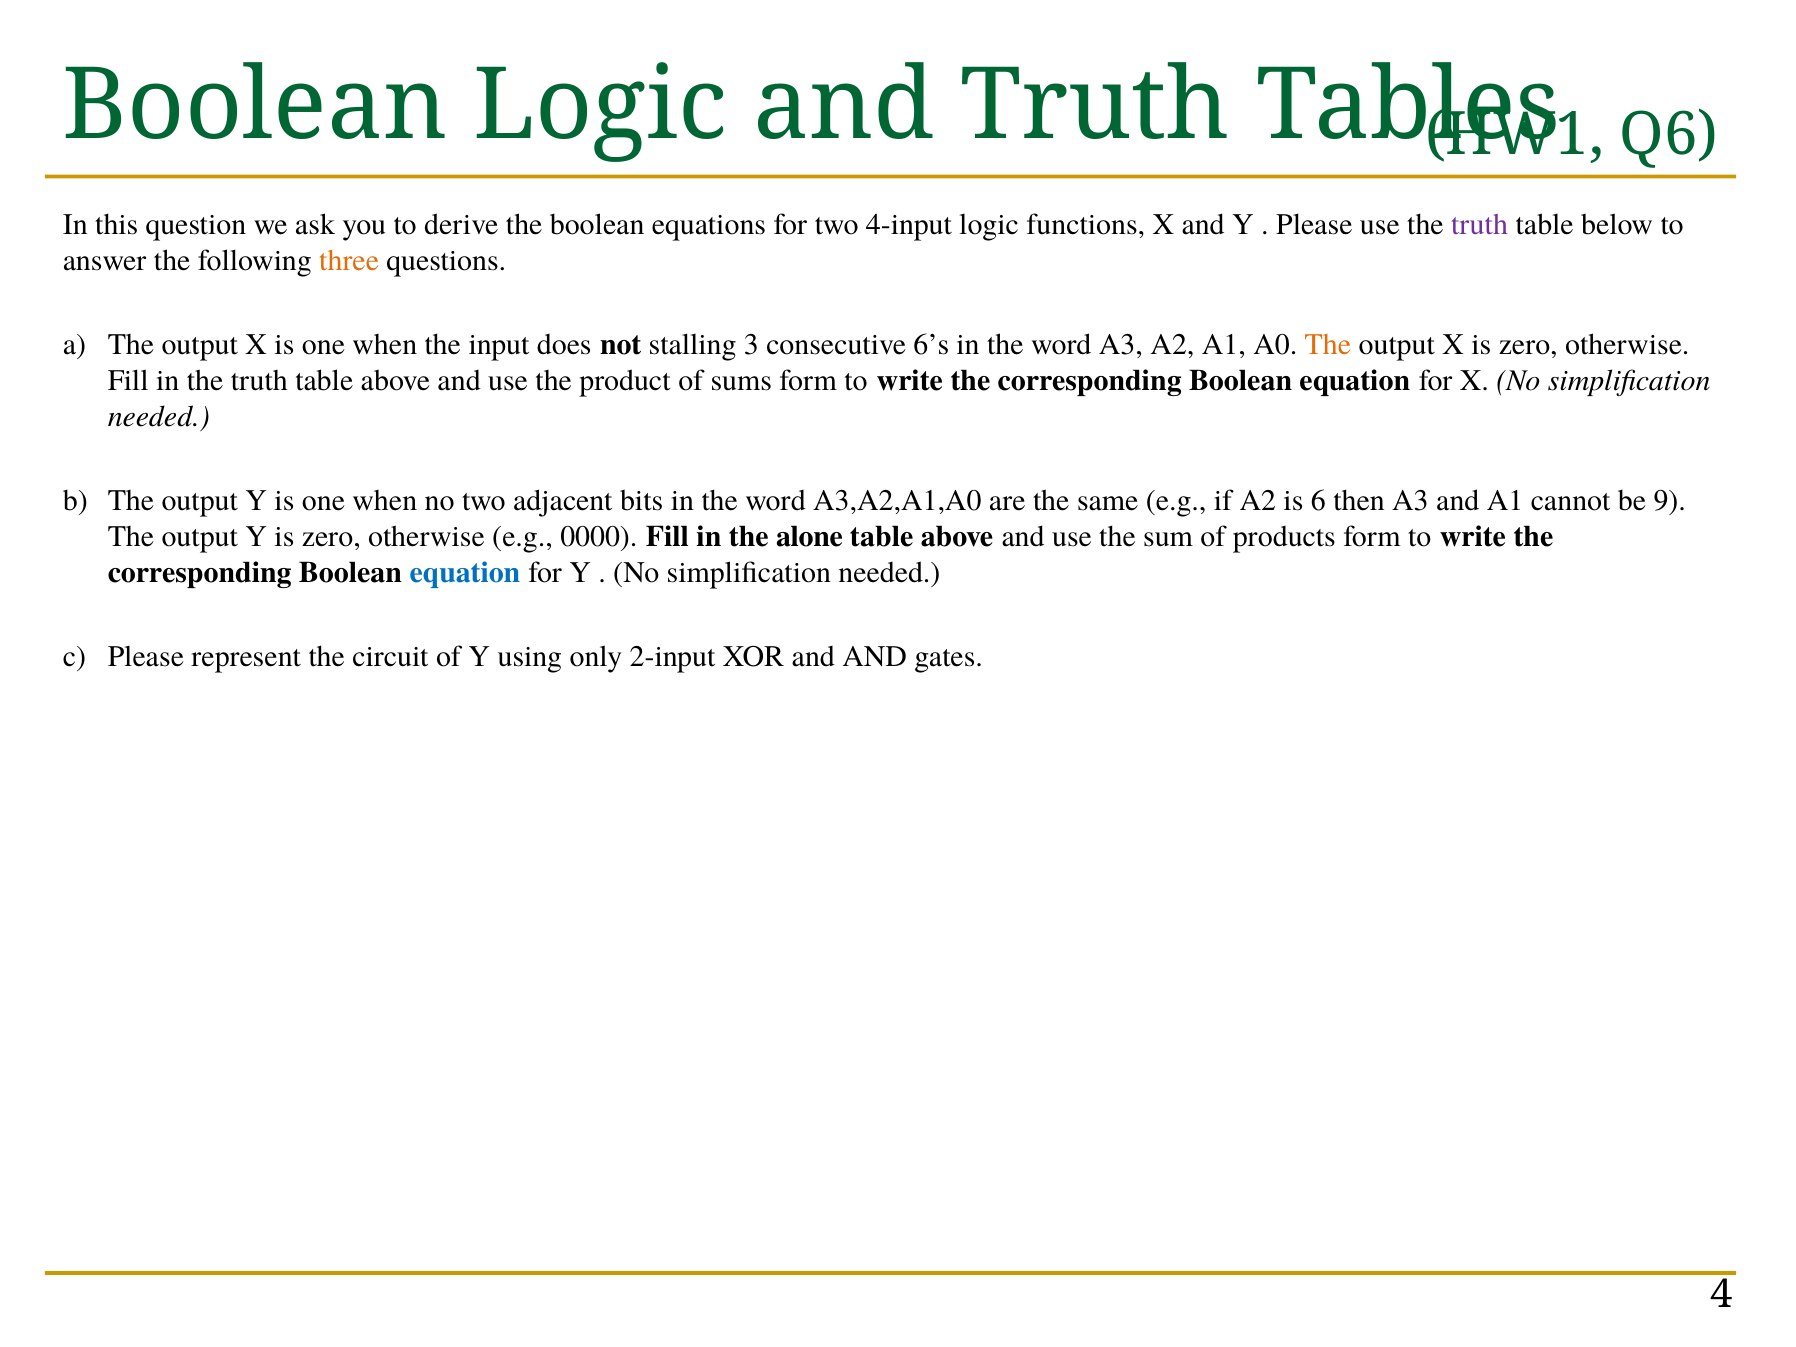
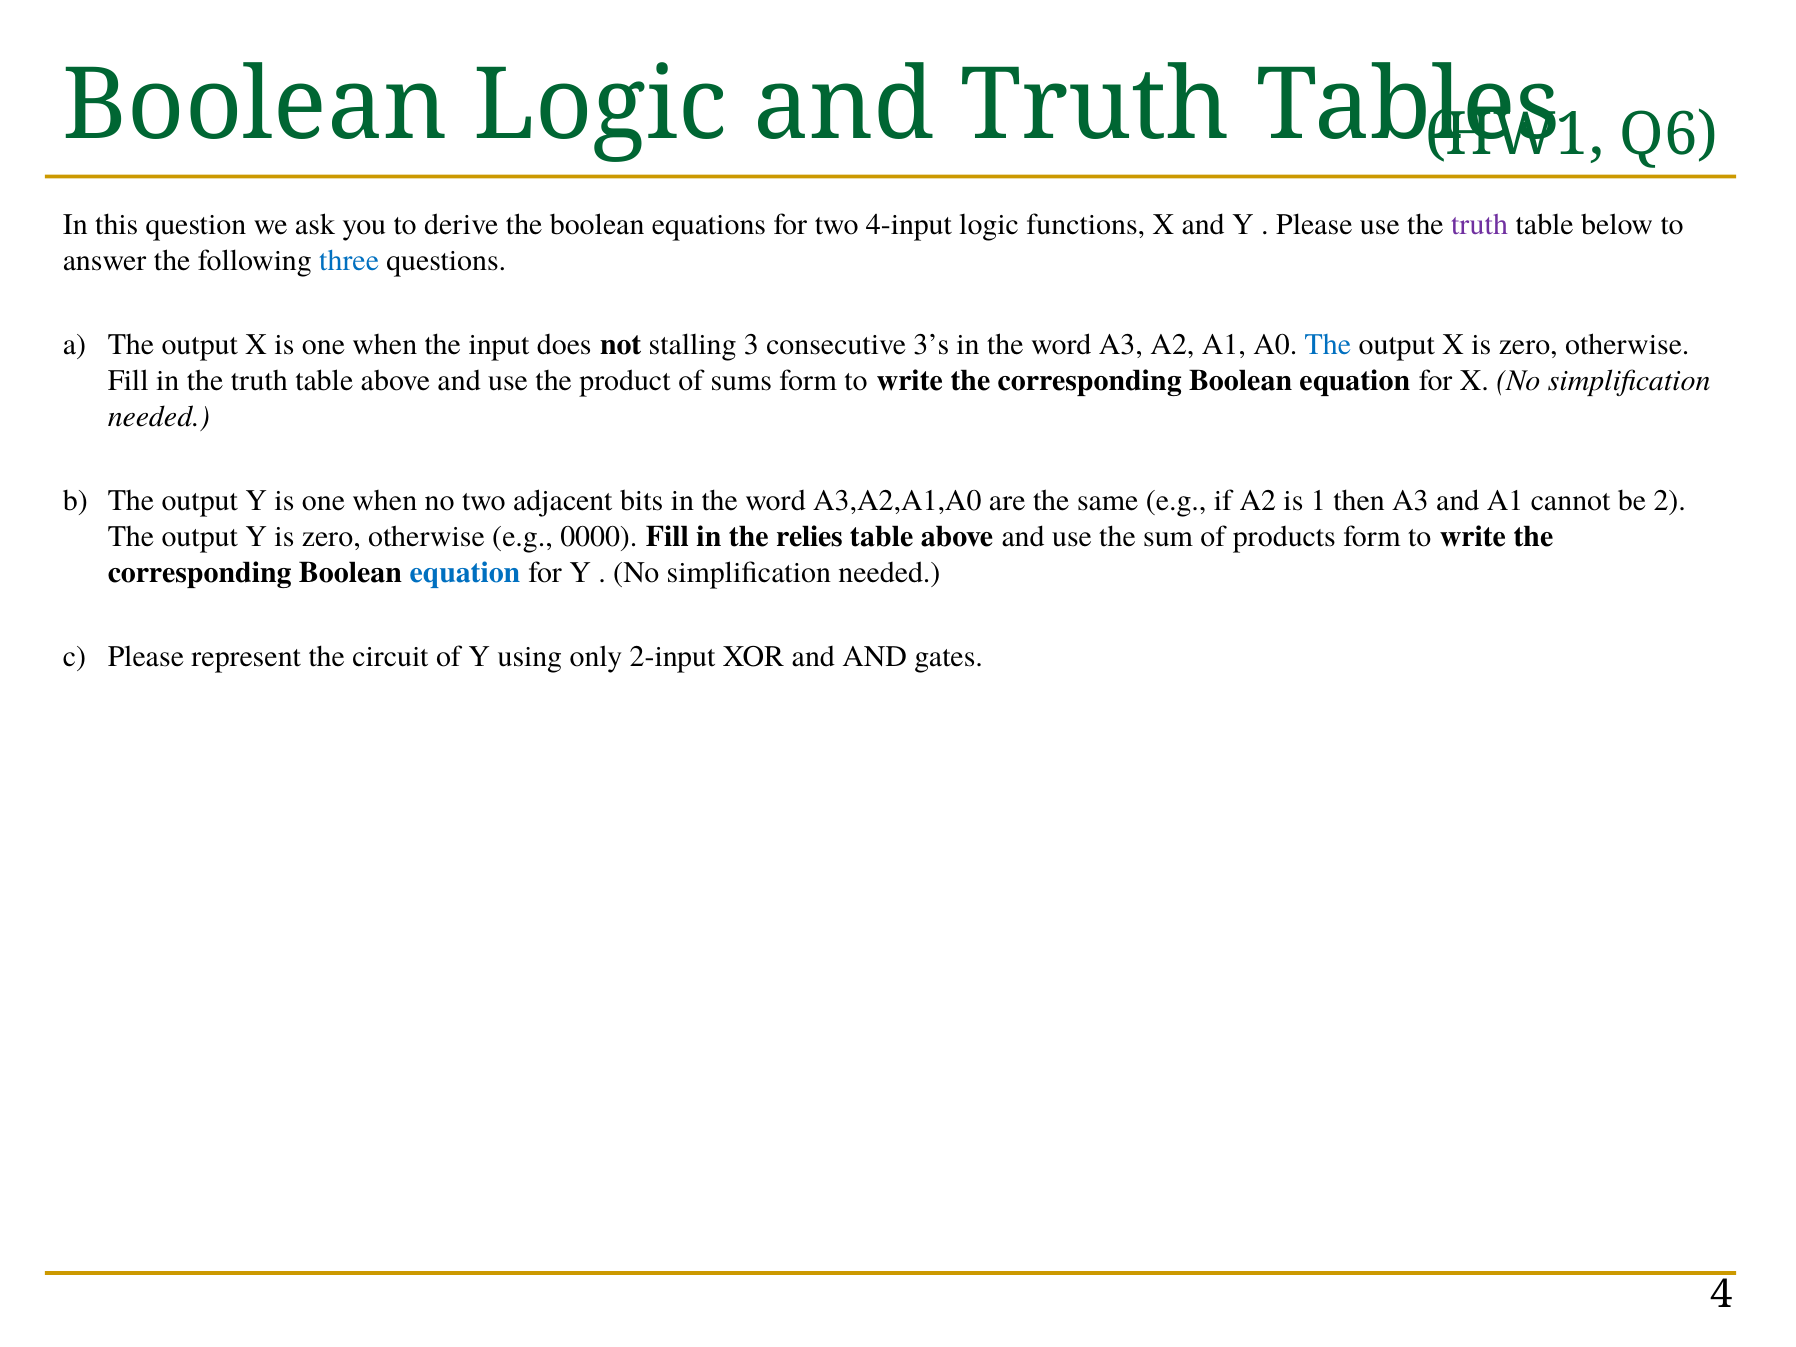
three colour: orange -> blue
6’s: 6’s -> 3’s
The at (1328, 345) colour: orange -> blue
6: 6 -> 1
9: 9 -> 2
alone: alone -> relies
